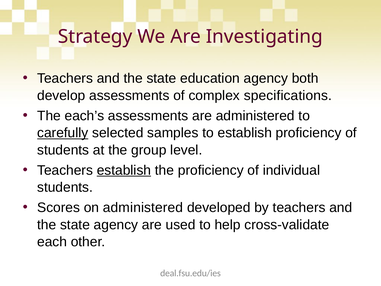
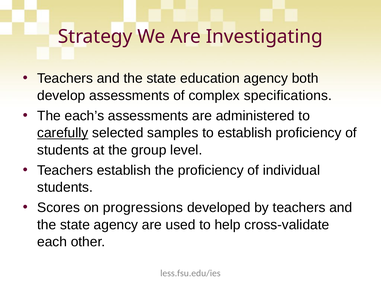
establish at (124, 170) underline: present -> none
on administered: administered -> progressions
deal.fsu.edu/ies: deal.fsu.edu/ies -> less.fsu.edu/ies
